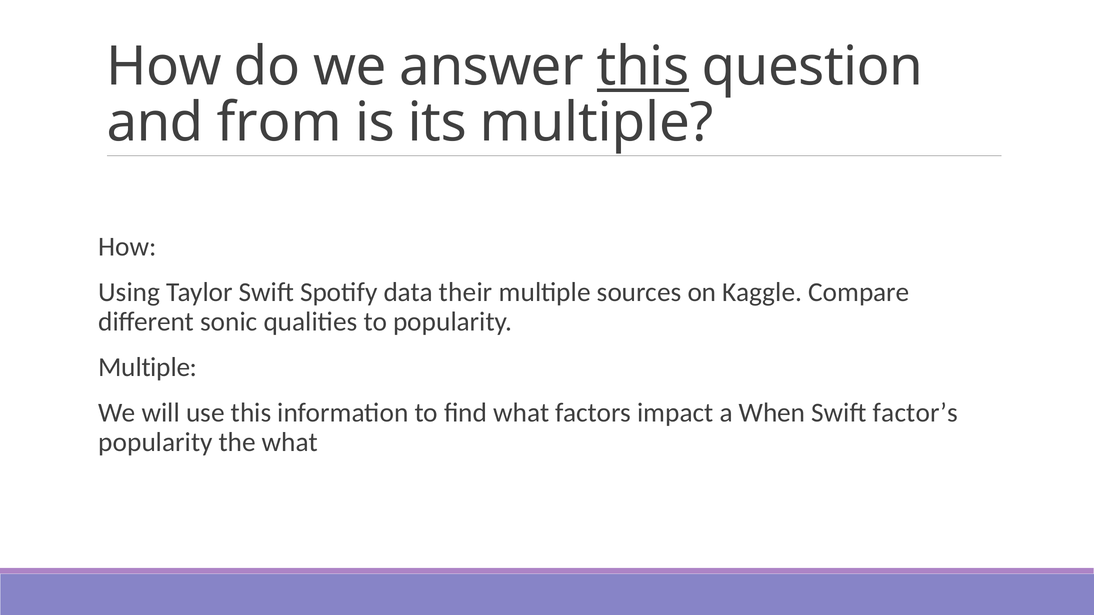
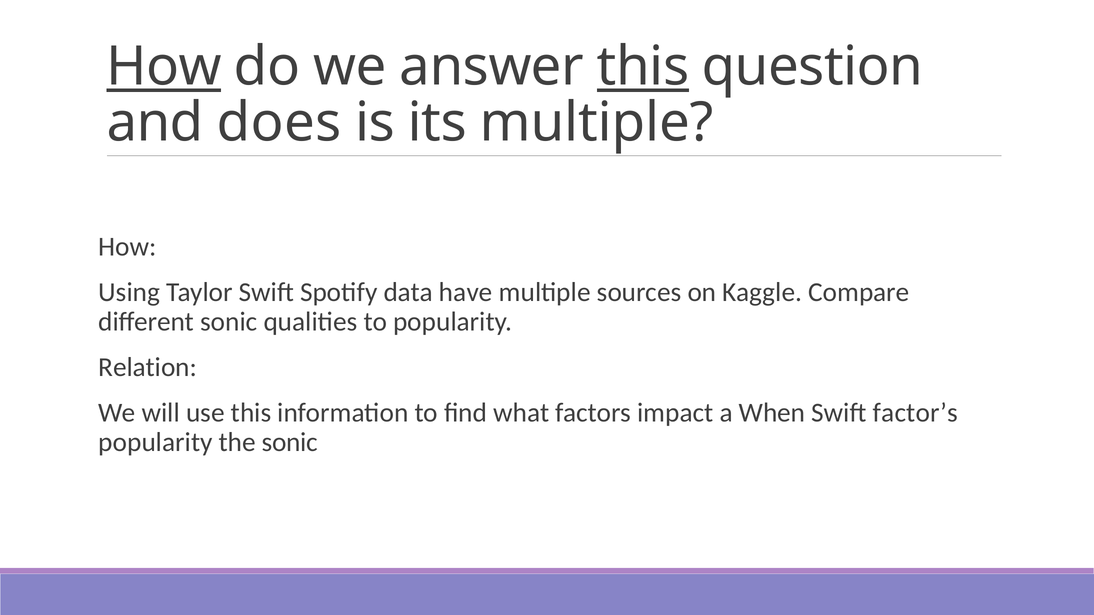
How at (164, 67) underline: none -> present
from: from -> does
their: their -> have
Multiple at (148, 367): Multiple -> Relation
the what: what -> sonic
